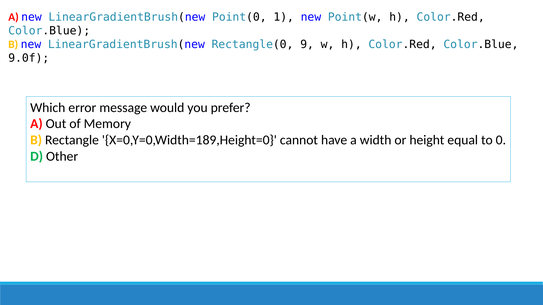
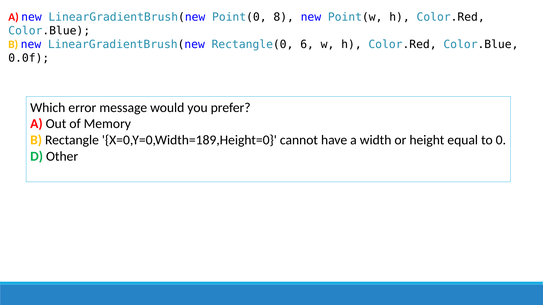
1: 1 -> 8
9: 9 -> 6
9.0f: 9.0f -> 0.0f
